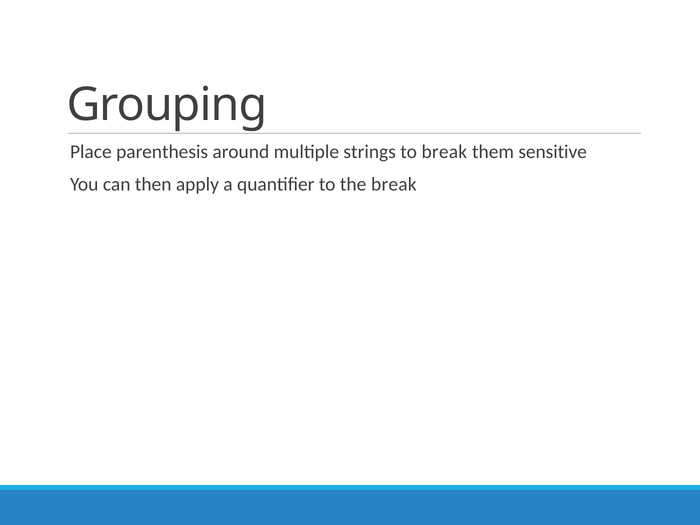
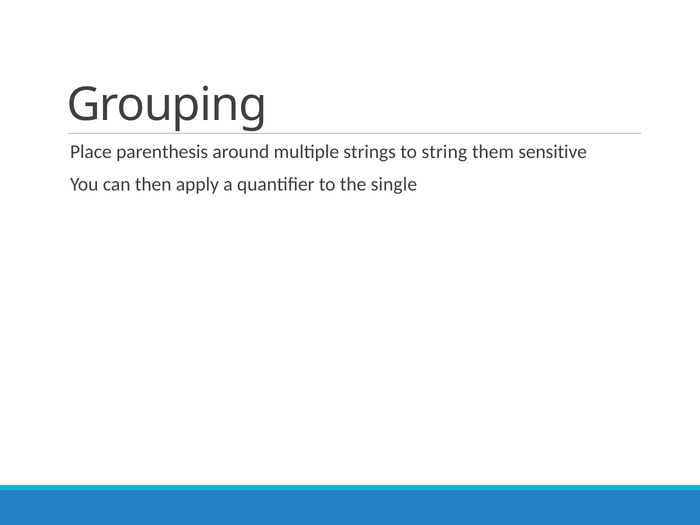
to break: break -> string
the break: break -> single
